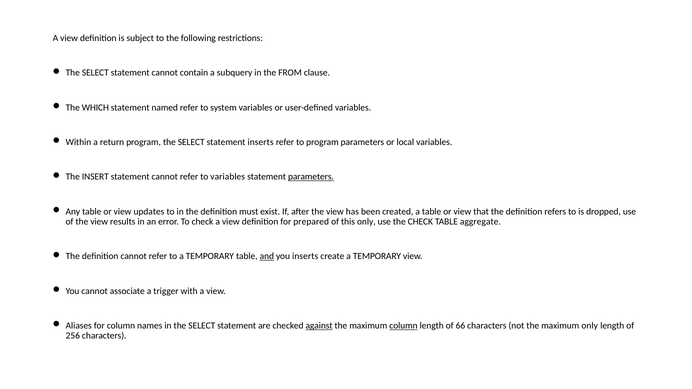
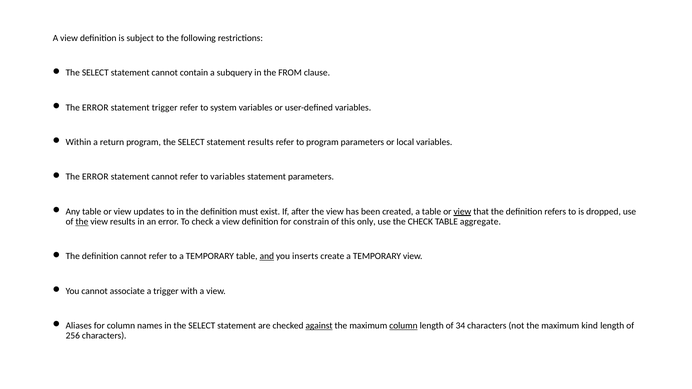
WHICH at (95, 108): WHICH -> ERROR
statement named: named -> trigger
statement inserts: inserts -> results
INSERT at (95, 177): INSERT -> ERROR
parameters at (311, 177) underline: present -> none
view at (462, 212) underline: none -> present
the at (82, 222) underline: none -> present
prepared: prepared -> constrain
66: 66 -> 34
maximum only: only -> kind
